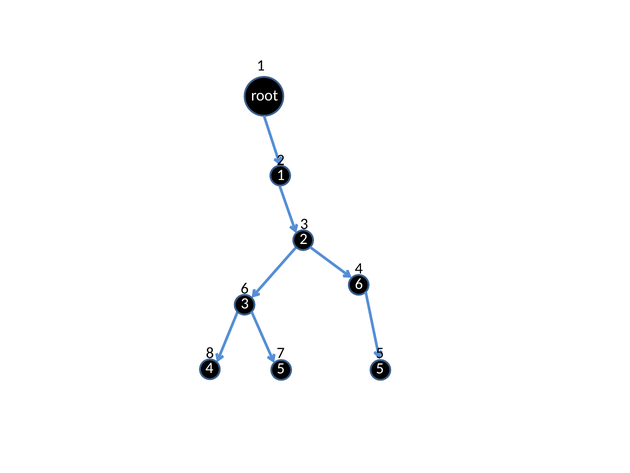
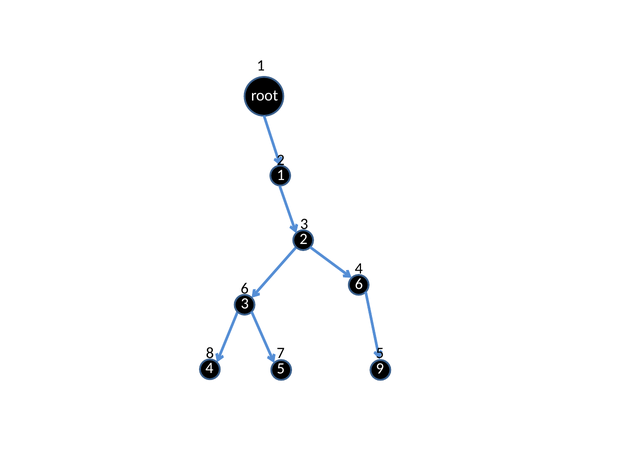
5 at (380, 368): 5 -> 9
